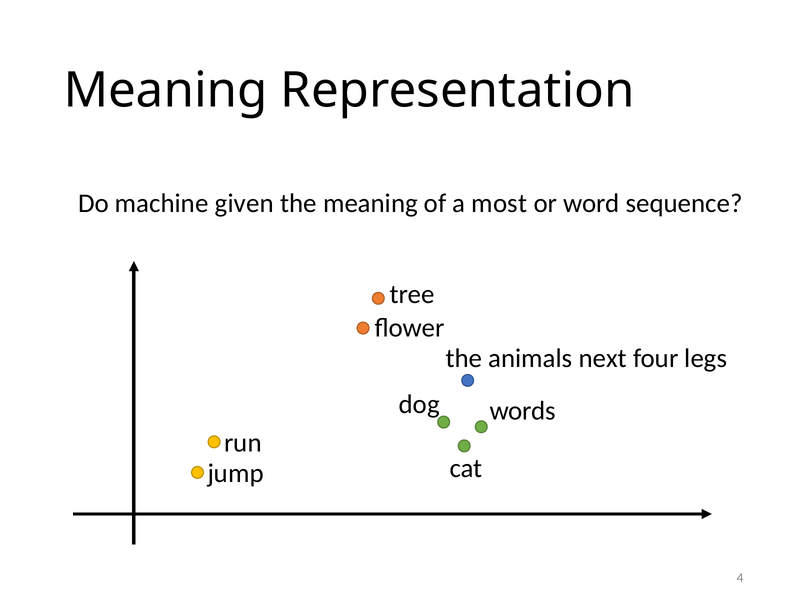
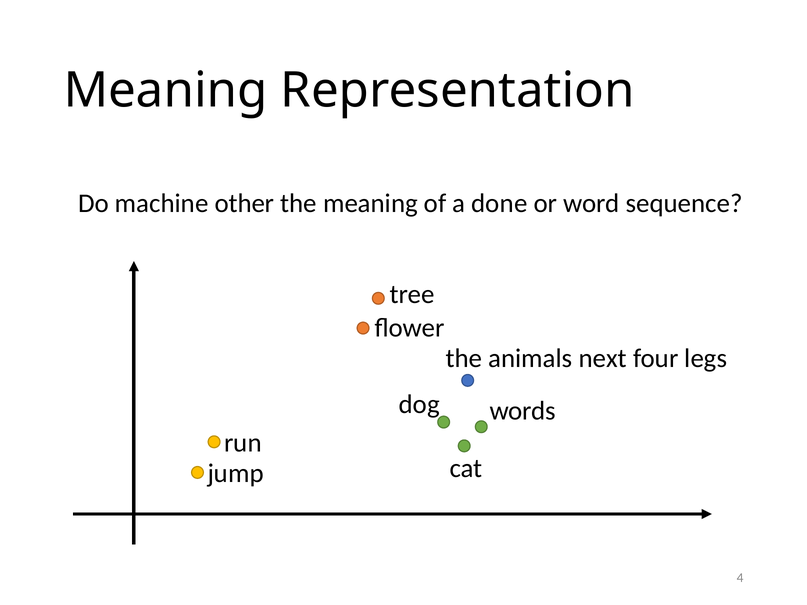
given: given -> other
most: most -> done
